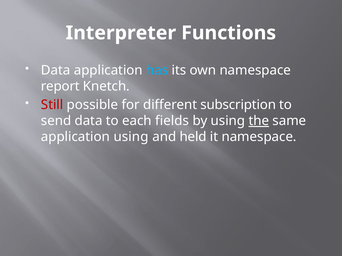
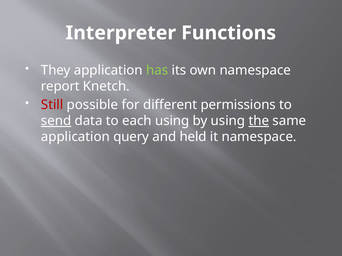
Data at (56, 70): Data -> They
has colour: light blue -> light green
subscription: subscription -> permissions
send underline: none -> present
each fields: fields -> using
application using: using -> query
